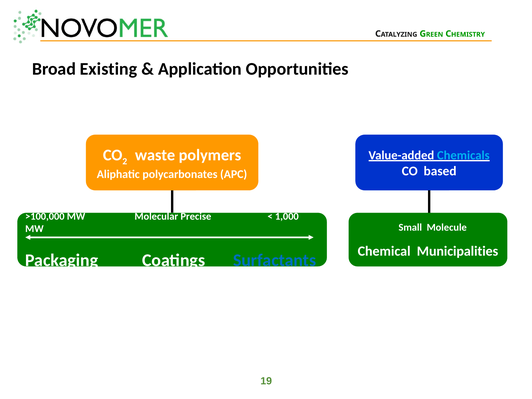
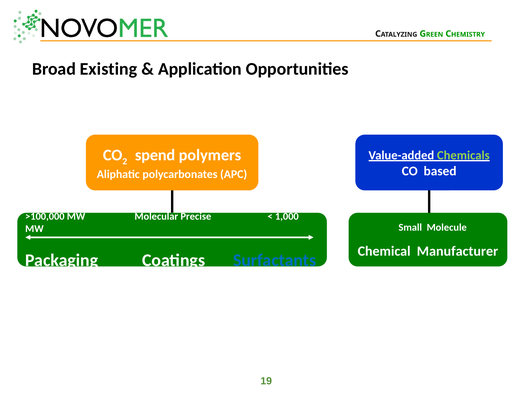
waste: waste -> spend
Chemicals colour: light blue -> light green
Municipalities: Municipalities -> Manufacturer
